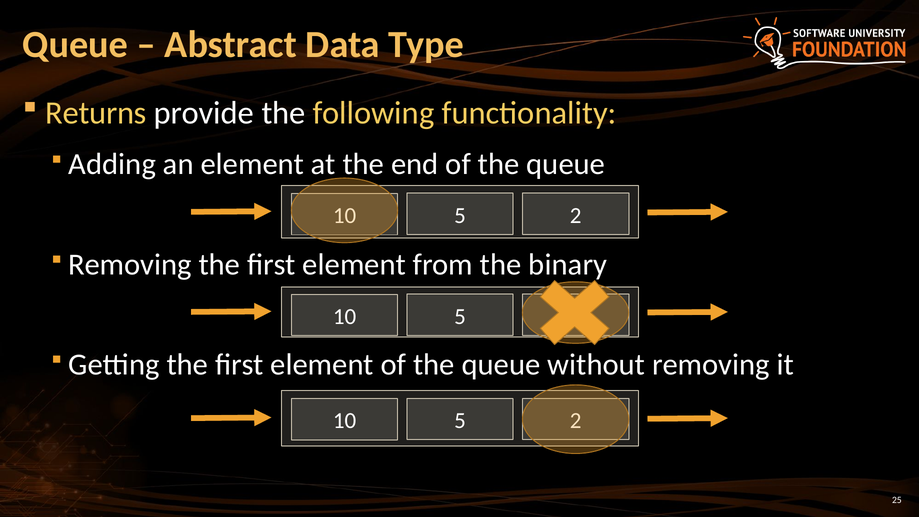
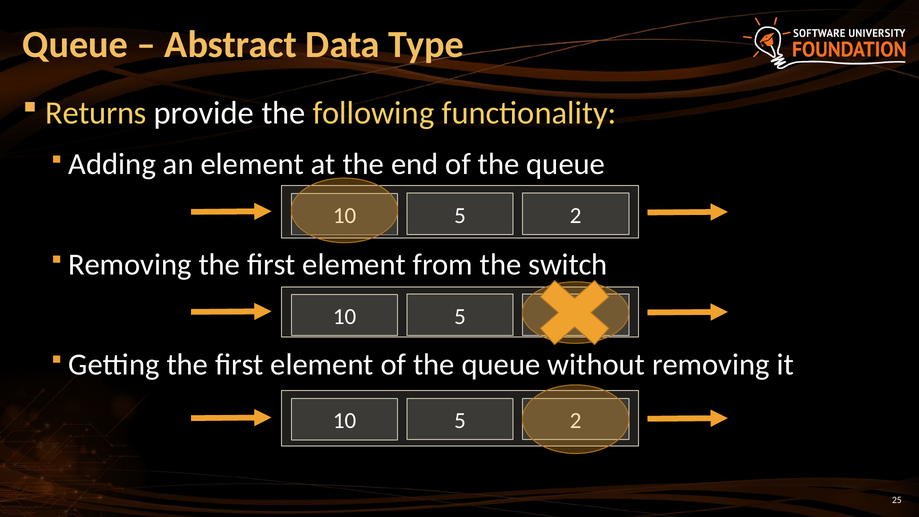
binary: binary -> switch
